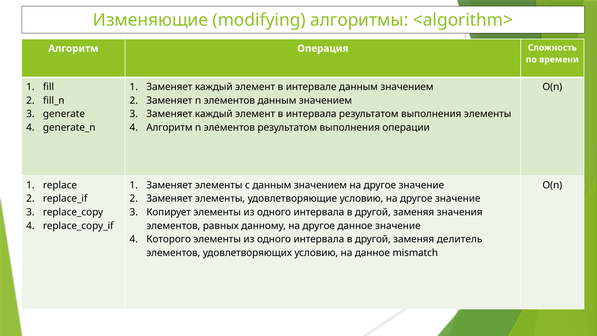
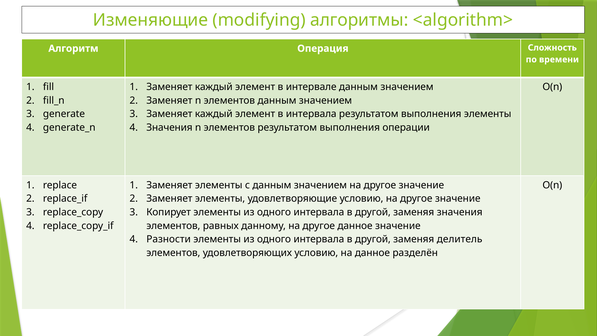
Алгоритм at (169, 127): Алгоритм -> Значения
Которого: Которого -> Разности
mismatch: mismatch -> разделён
